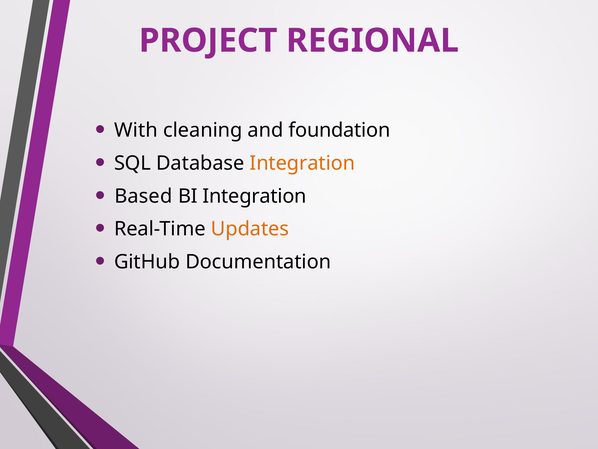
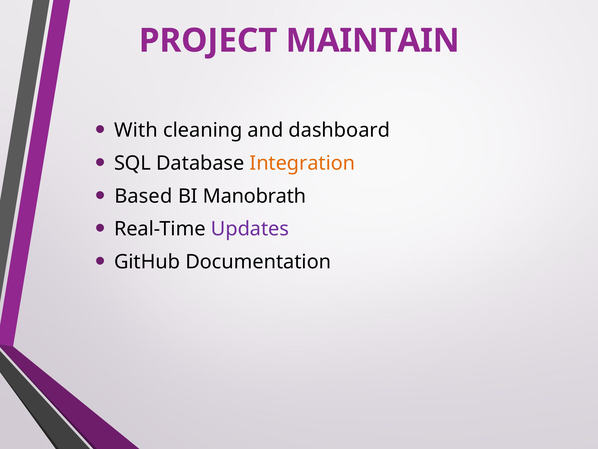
REGIONAL: REGIONAL -> MAINTAIN
foundation: foundation -> dashboard
BI Integration: Integration -> Manobrath
Updates colour: orange -> purple
